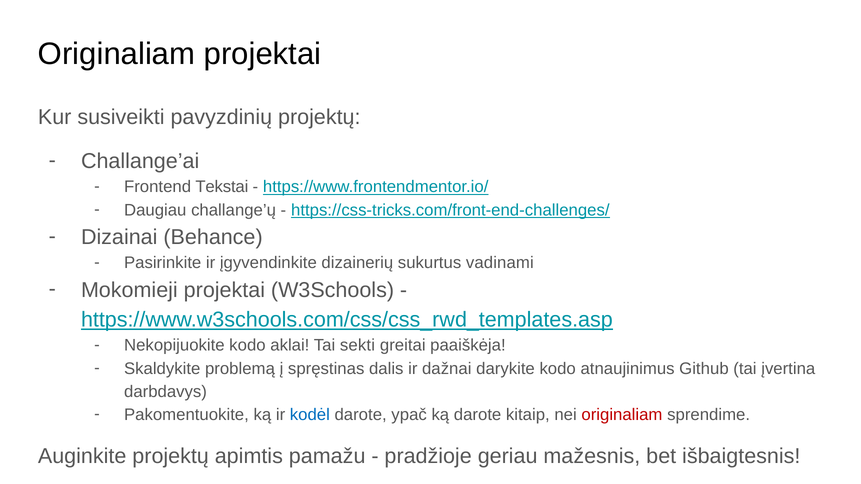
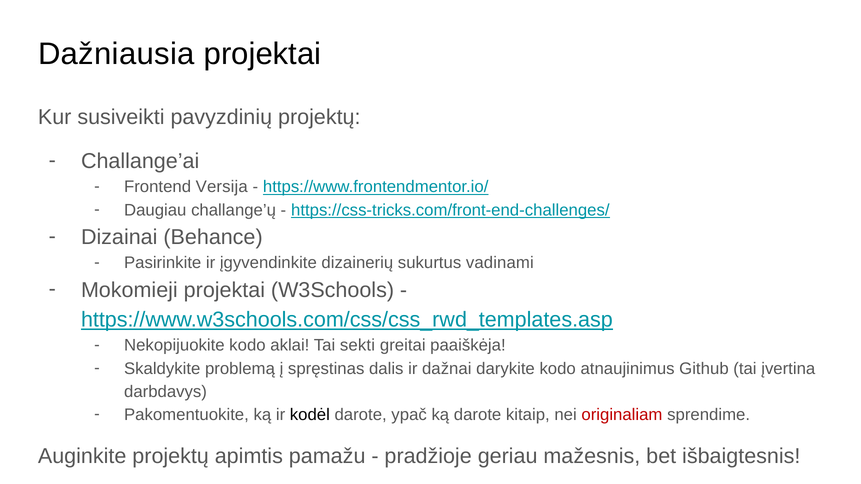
Originaliam at (117, 54): Originaliam -> Dažniausia
Tekstai: Tekstai -> Versija
kodėl colour: blue -> black
